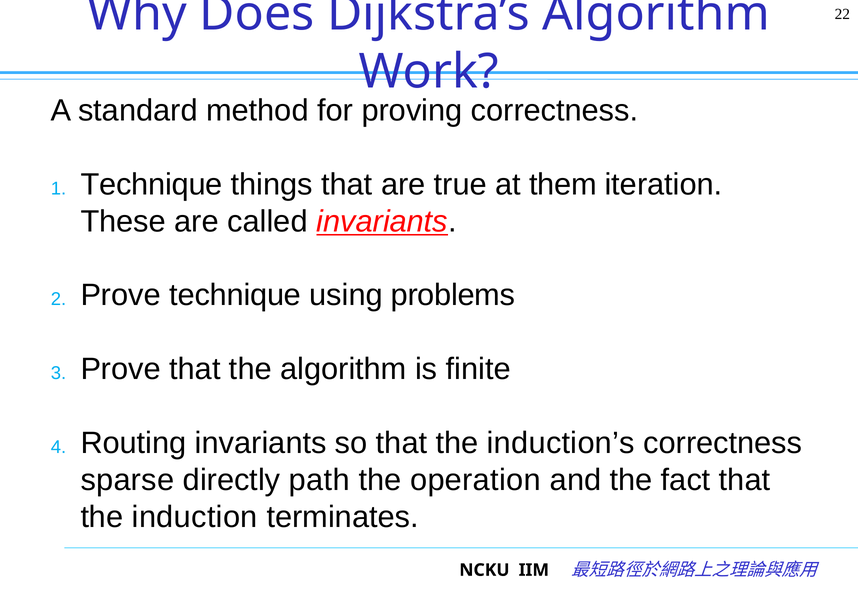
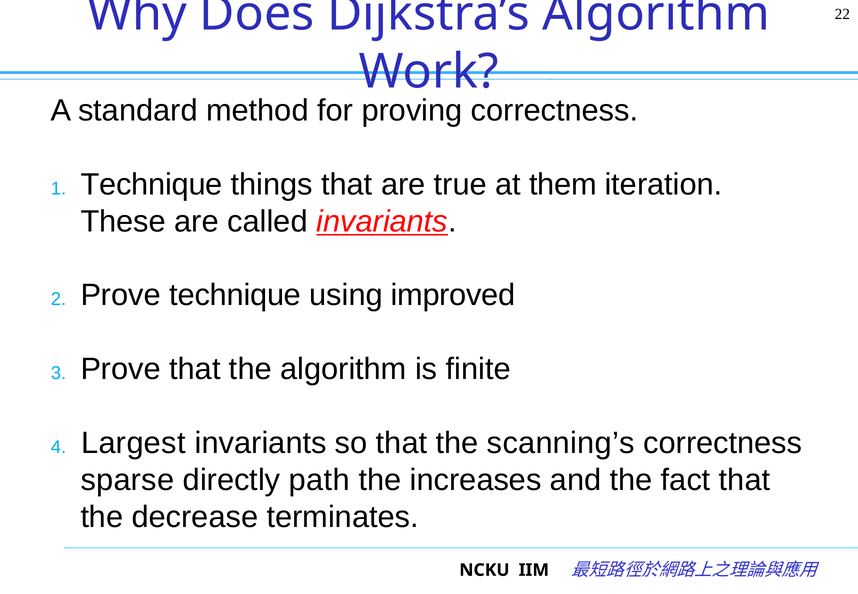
problems: problems -> improved
Routing: Routing -> Largest
induction’s: induction’s -> scanning’s
operation: operation -> increases
induction: induction -> decrease
